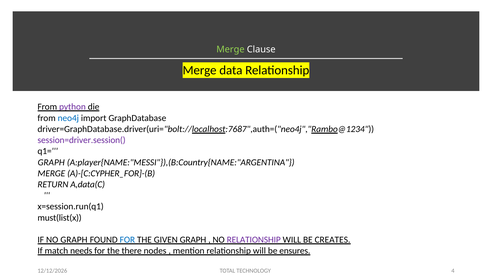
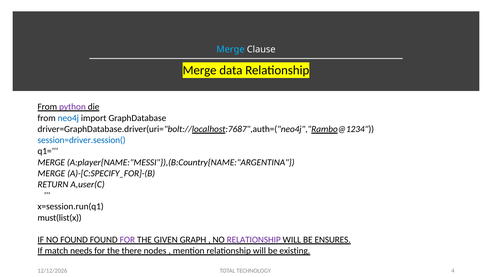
Merge at (230, 49) colour: light green -> light blue
session=driver.session( colour: purple -> blue
GRAPH at (51, 162): GRAPH -> MERGE
A)-[C:CYPHER_FOR]-(B: A)-[C:CYPHER_FOR]-(B -> A)-[C:SPECIFY_FOR]-(B
A,data(C: A,data(C -> A,user(C
NO GRAPH: GRAPH -> FOUND
FOR at (127, 240) colour: blue -> purple
CREATES: CREATES -> ENSURES
ensures: ensures -> existing
